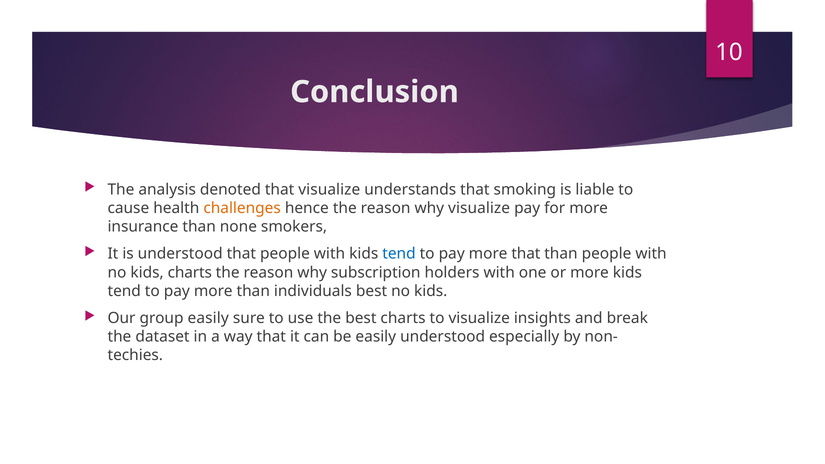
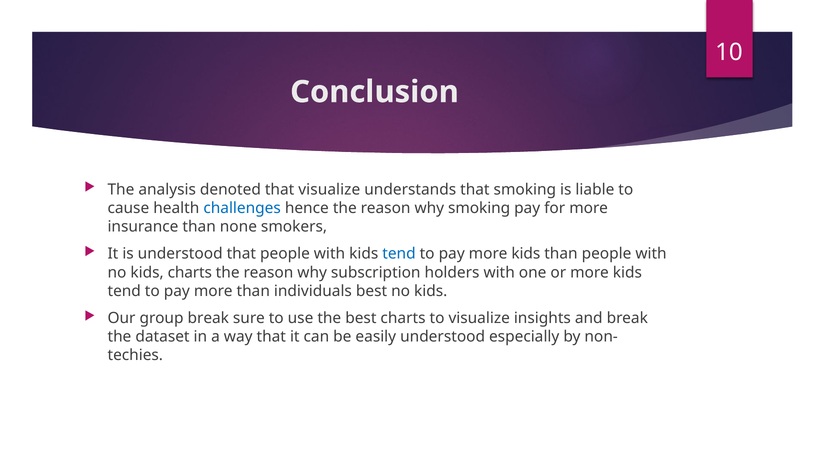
challenges colour: orange -> blue
why visualize: visualize -> smoking
pay more that: that -> kids
group easily: easily -> break
